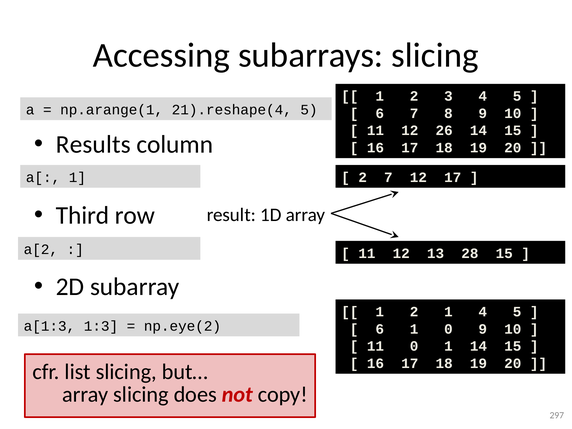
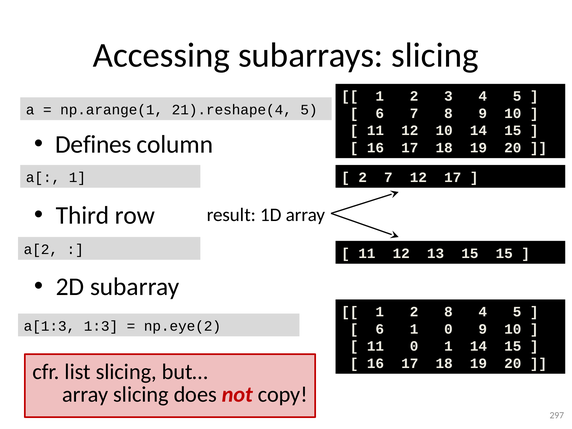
12 26: 26 -> 10
Results: Results -> Defines
13 28: 28 -> 15
2 1: 1 -> 8
